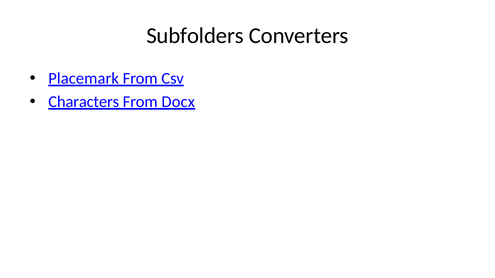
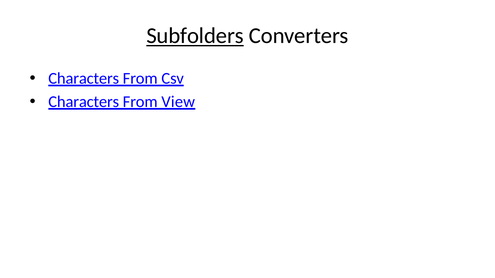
Subfolders underline: none -> present
Placemark at (84, 79): Placemark -> Characters
Docx: Docx -> View
